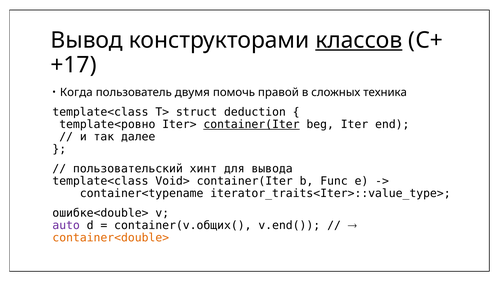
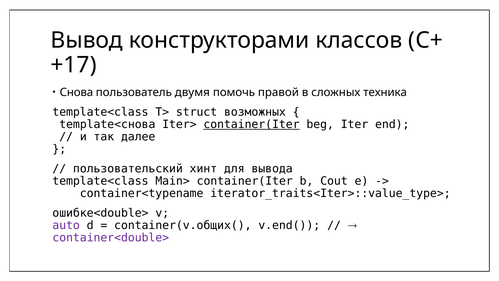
классов underline: present -> none
Когда: Когда -> Снова
deduction: deduction -> возможных
template<ровно: template<ровно -> template<снова
Void>: Void> -> Main>
Func: Func -> Cout
container<double> colour: orange -> purple
